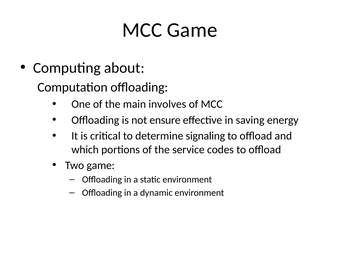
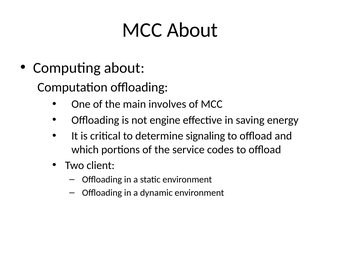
MCC Game: Game -> About
ensure: ensure -> engine
Two game: game -> client
